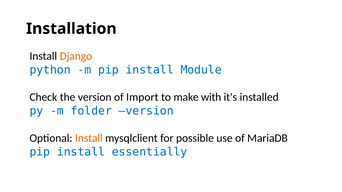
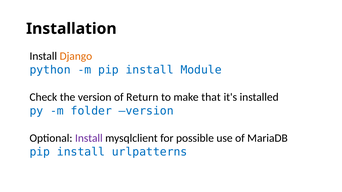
Import: Import -> Return
with: with -> that
Install at (89, 138) colour: orange -> purple
essentially: essentially -> urlpatterns
